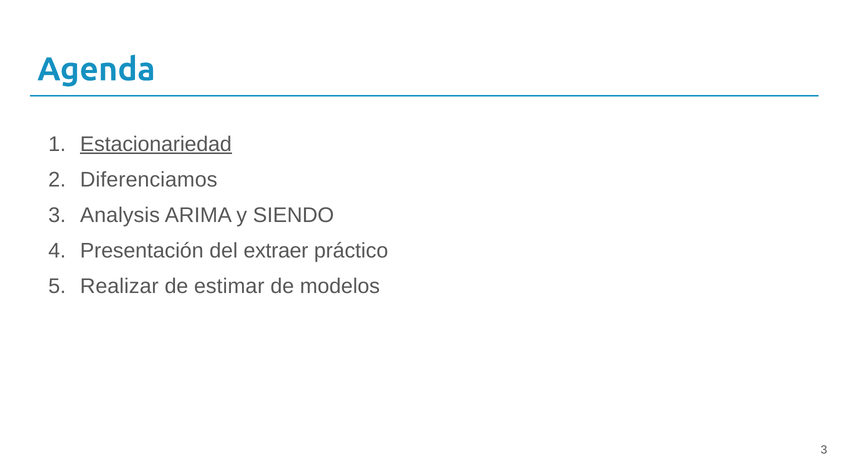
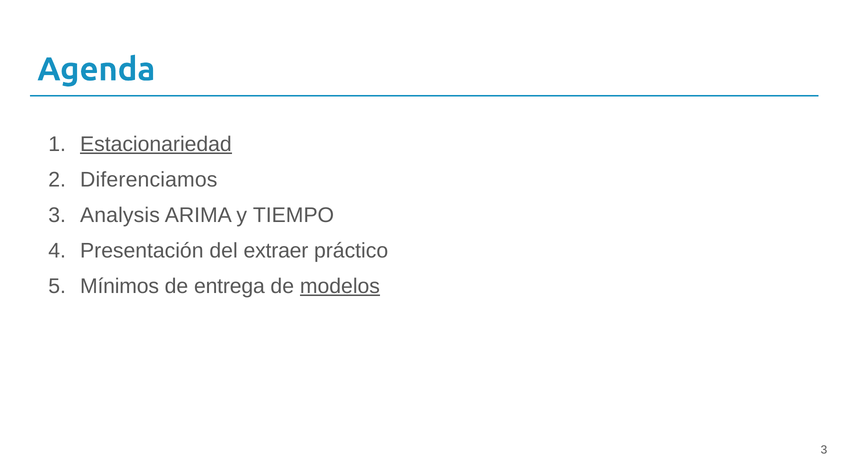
SIENDO: SIENDO -> TIEMPO
Realizar: Realizar -> Mínimos
estimar: estimar -> entrega
modelos underline: none -> present
